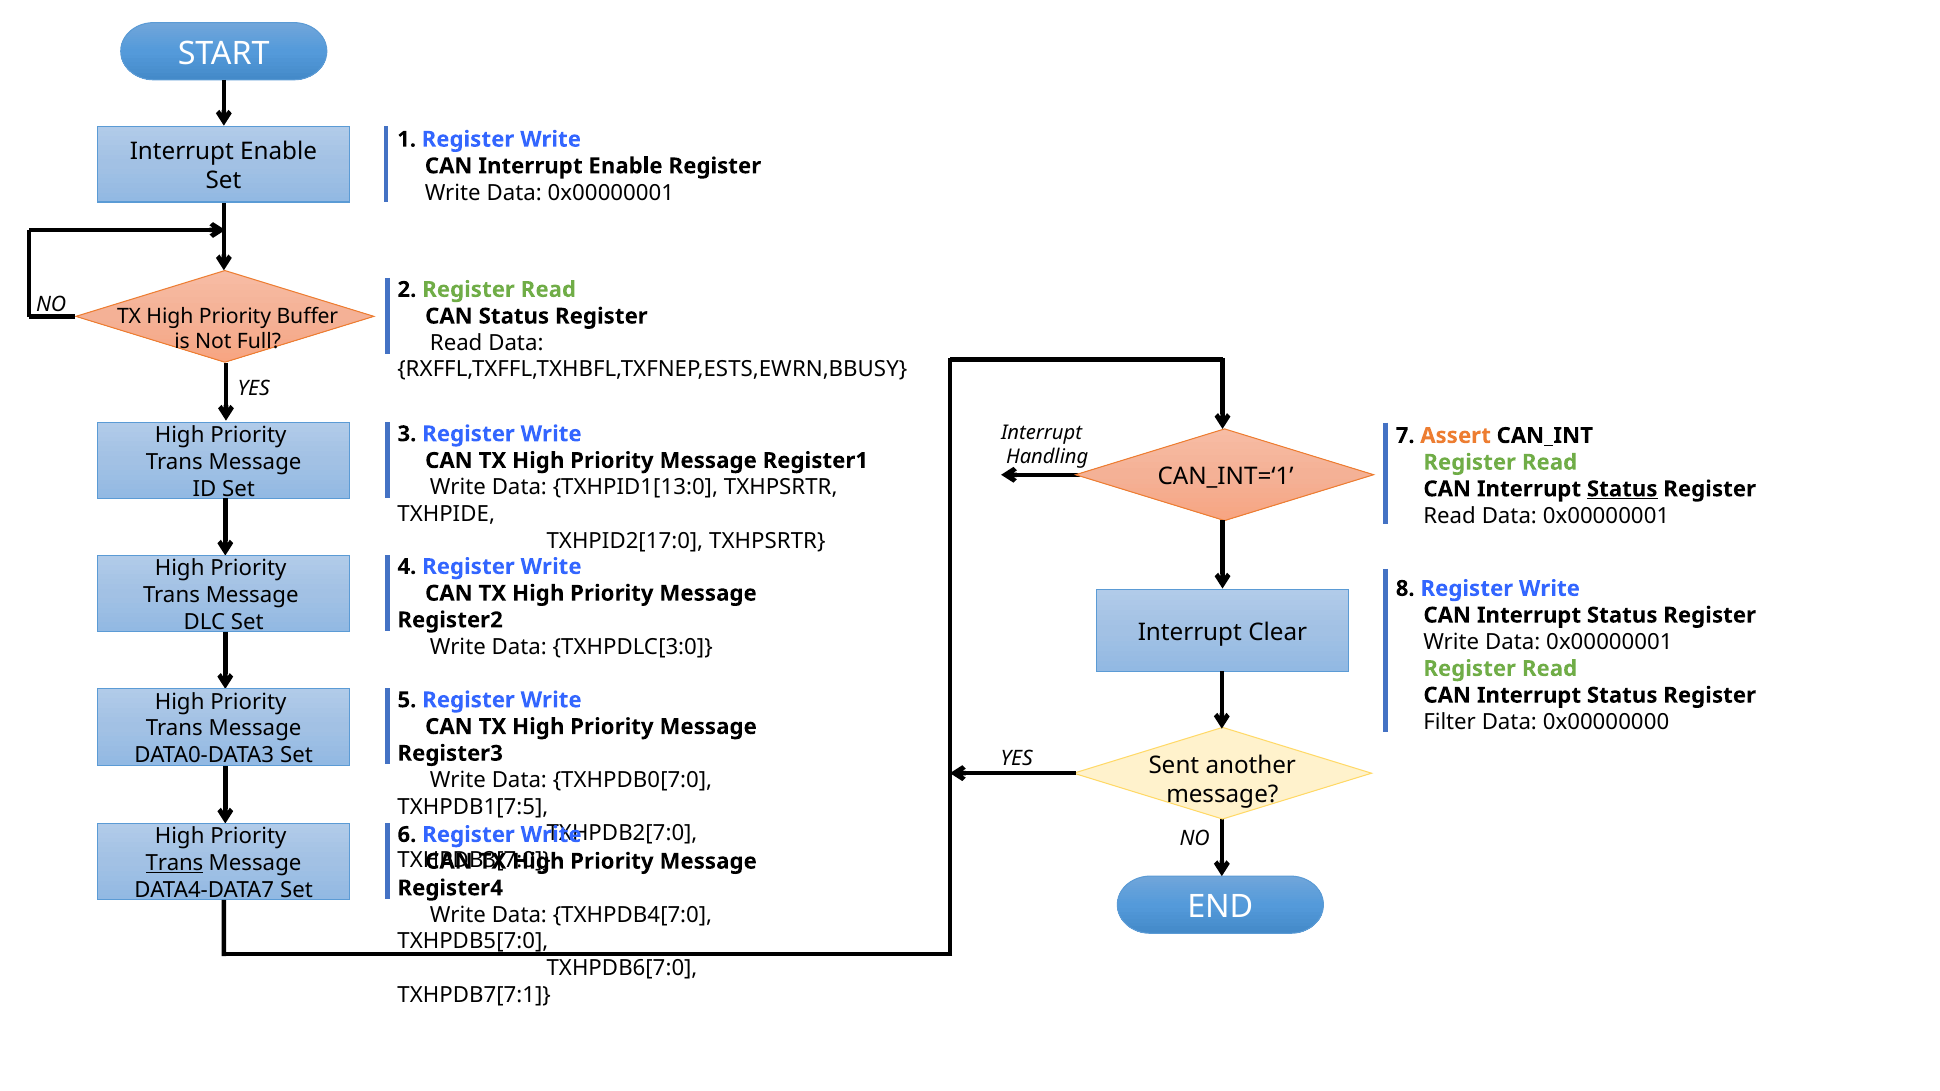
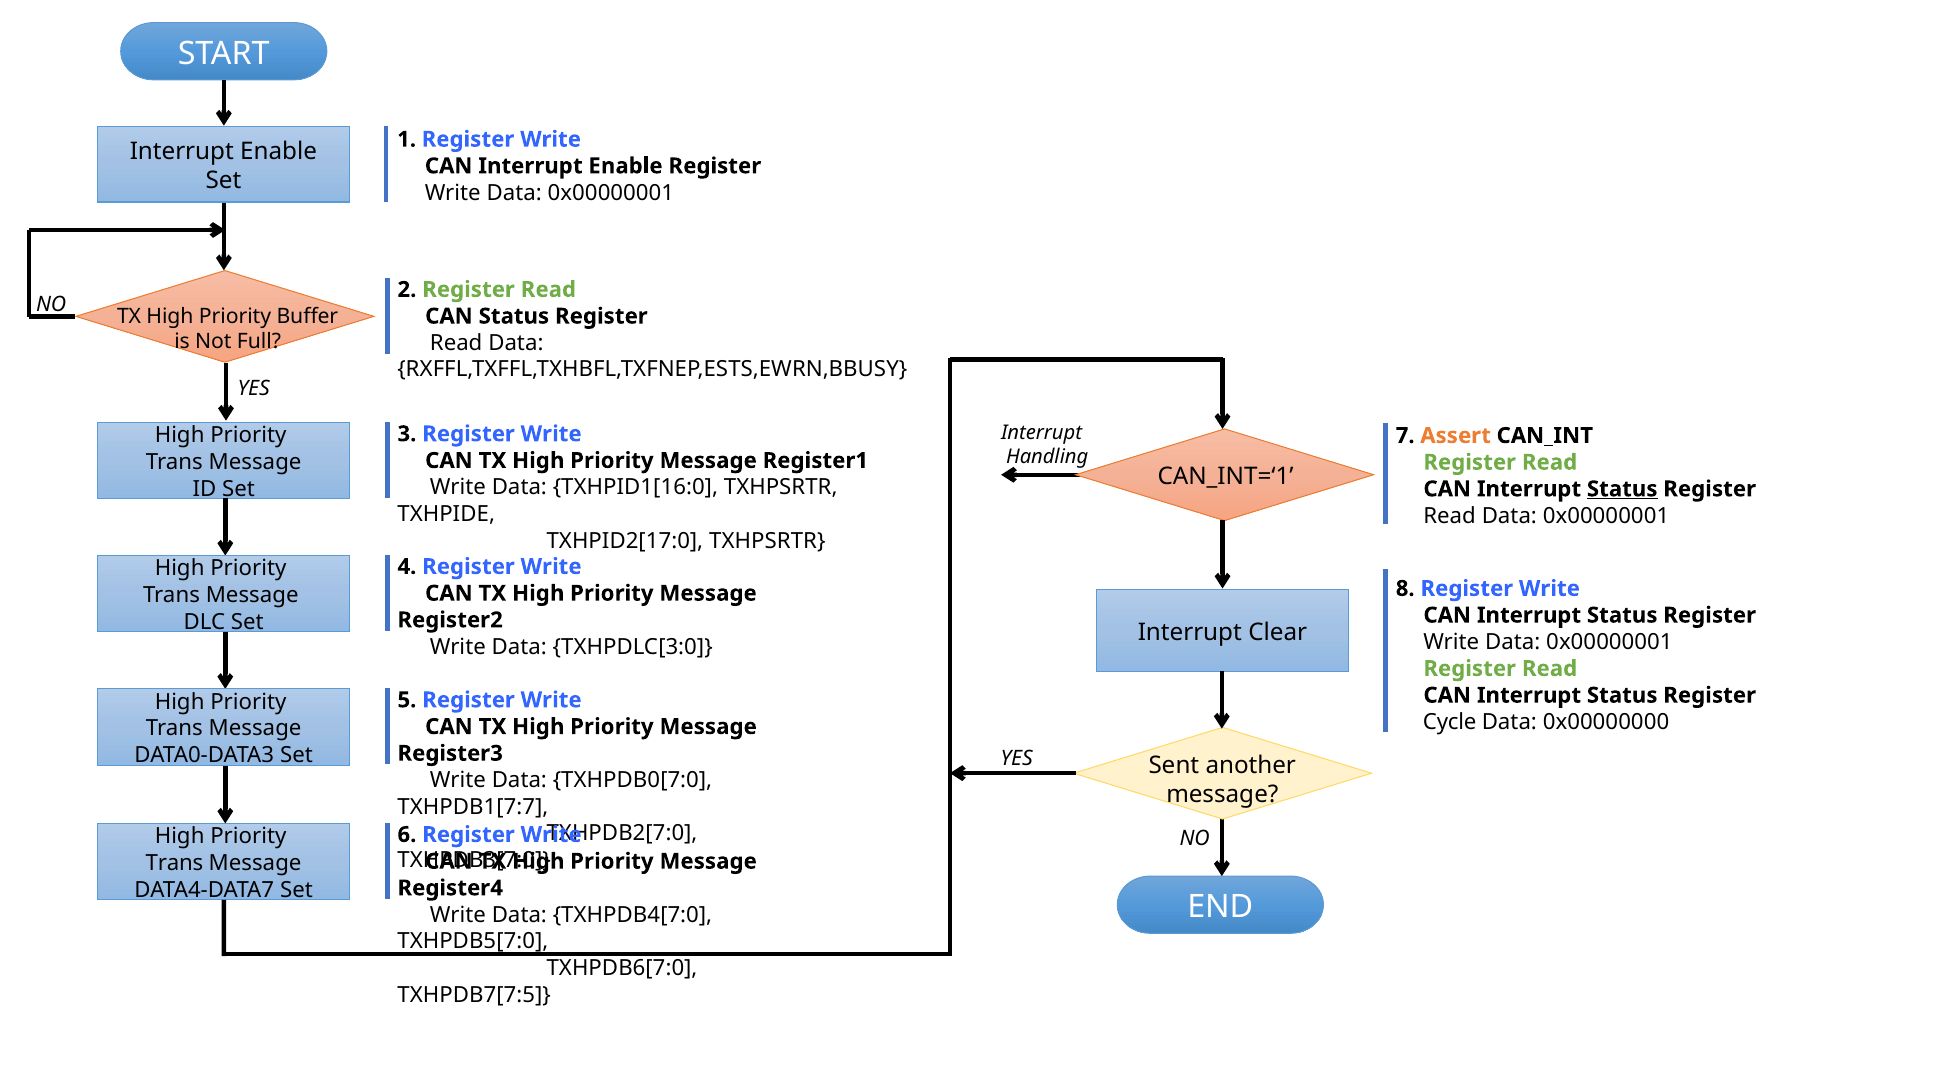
TXHPID1[13:0: TXHPID1[13:0 -> TXHPID1[16:0
Filter: Filter -> Cycle
TXHPDB1[7:5: TXHPDB1[7:5 -> TXHPDB1[7:7
Trans at (174, 863) underline: present -> none
TXHPDB7[7:1: TXHPDB7[7:1 -> TXHPDB7[7:5
